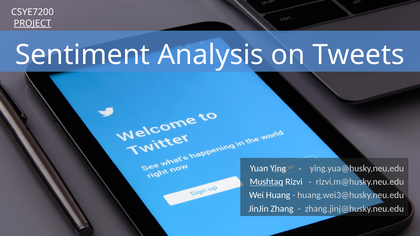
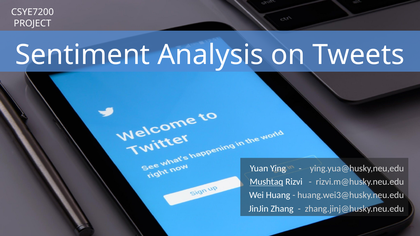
PROJECT underline: present -> none
